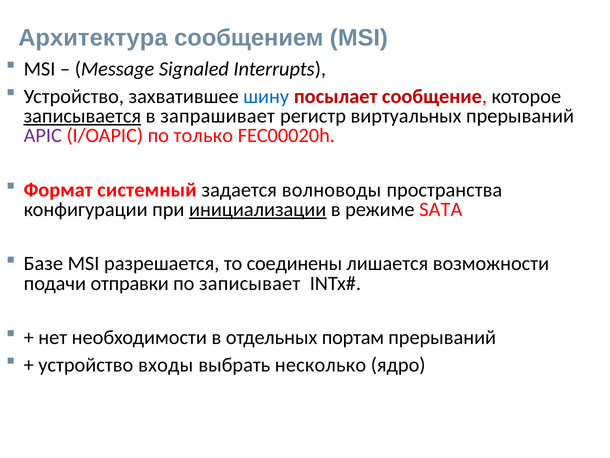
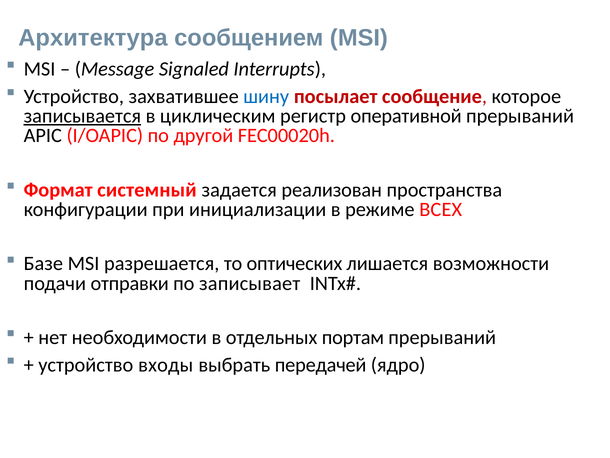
запрашивает: запрашивает -> циклическим
виртуальных: виртуальных -> оперативной
APIC colour: purple -> black
только: только -> другой
волноводы: волноводы -> реализован
инициализации underline: present -> none
SATA: SATA -> ВСЕХ
соединены: соединены -> оптических
несколько: несколько -> передачей
